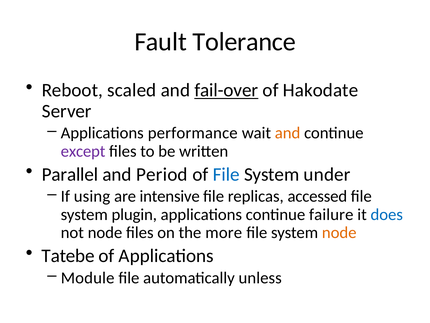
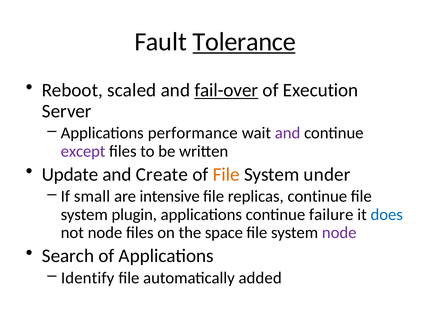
Tolerance underline: none -> present
Hakodate: Hakodate -> Execution
and at (288, 133) colour: orange -> purple
Parallel: Parallel -> Update
Period: Period -> Create
File at (226, 174) colour: blue -> orange
using: using -> small
replicas accessed: accessed -> continue
more: more -> space
node at (339, 232) colour: orange -> purple
Tatebe: Tatebe -> Search
Module: Module -> Identify
unless: unless -> added
